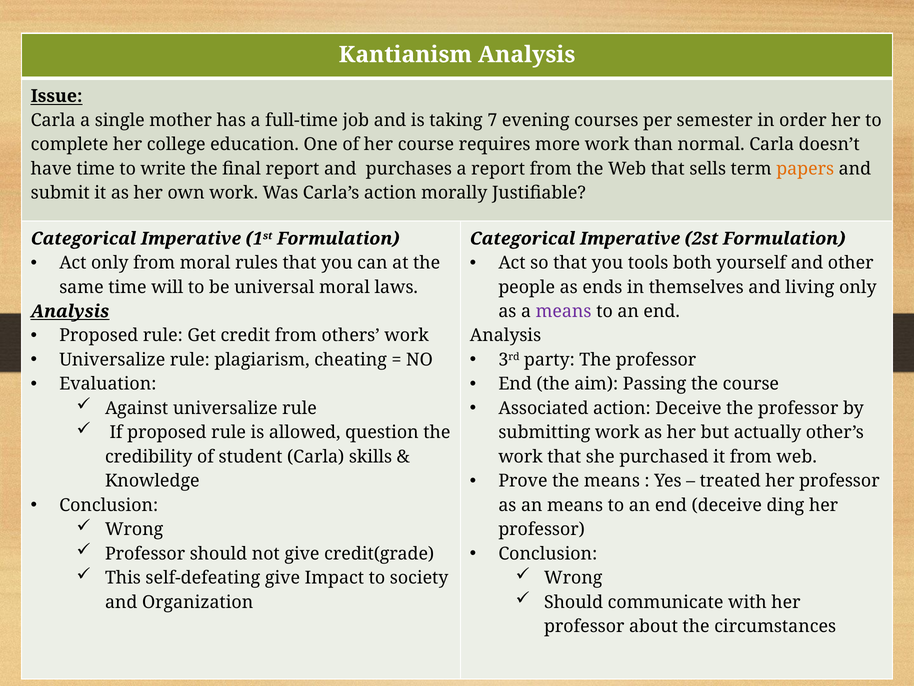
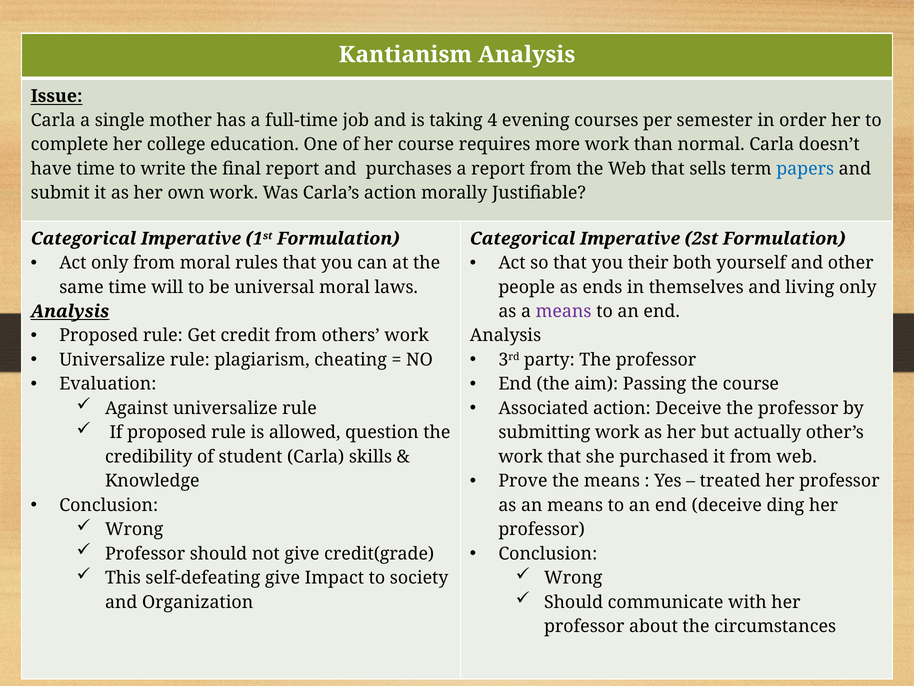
7: 7 -> 4
papers colour: orange -> blue
tools: tools -> their
